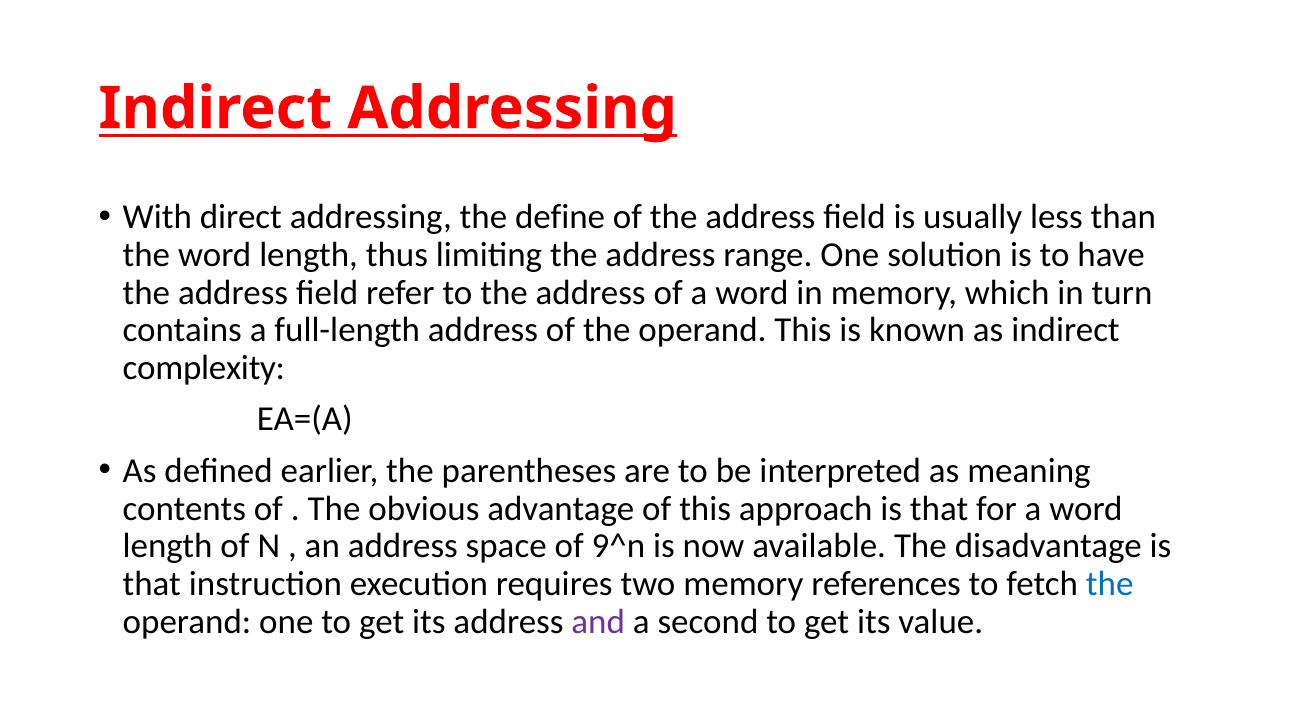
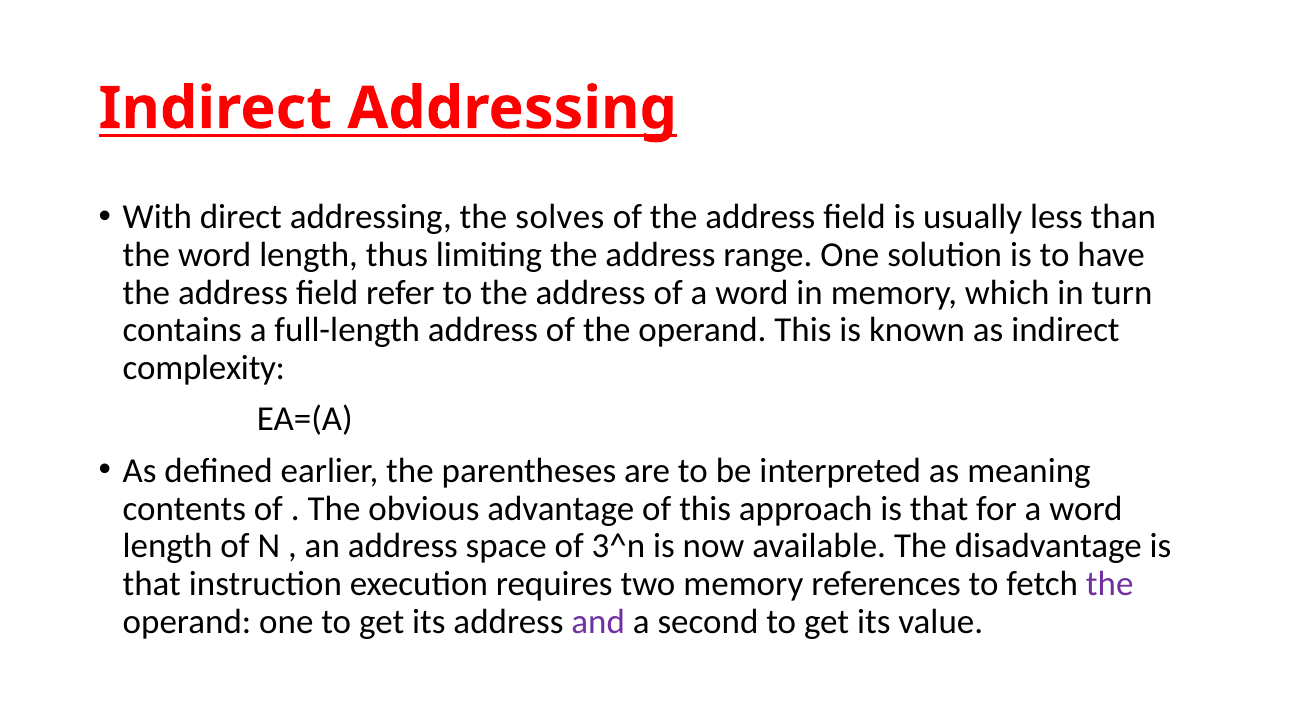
define: define -> solves
9^n: 9^n -> 3^n
the at (1110, 584) colour: blue -> purple
